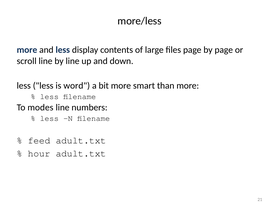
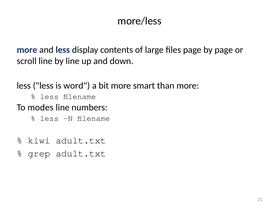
feed: feed -> kiwi
hour: hour -> grep
